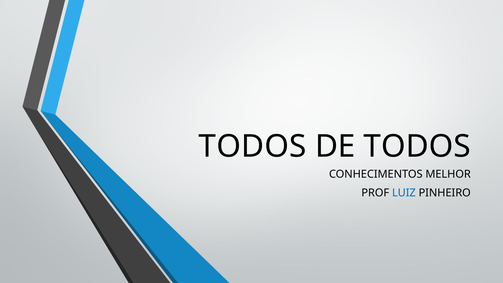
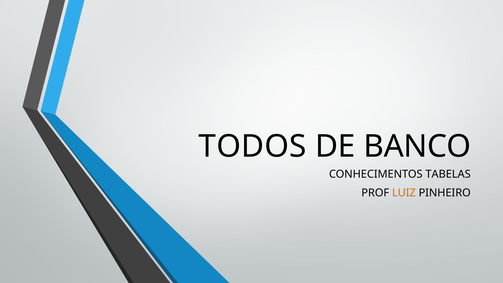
DE TODOS: TODOS -> BANCO
MELHOR: MELHOR -> TABELAS
LUIZ colour: blue -> orange
